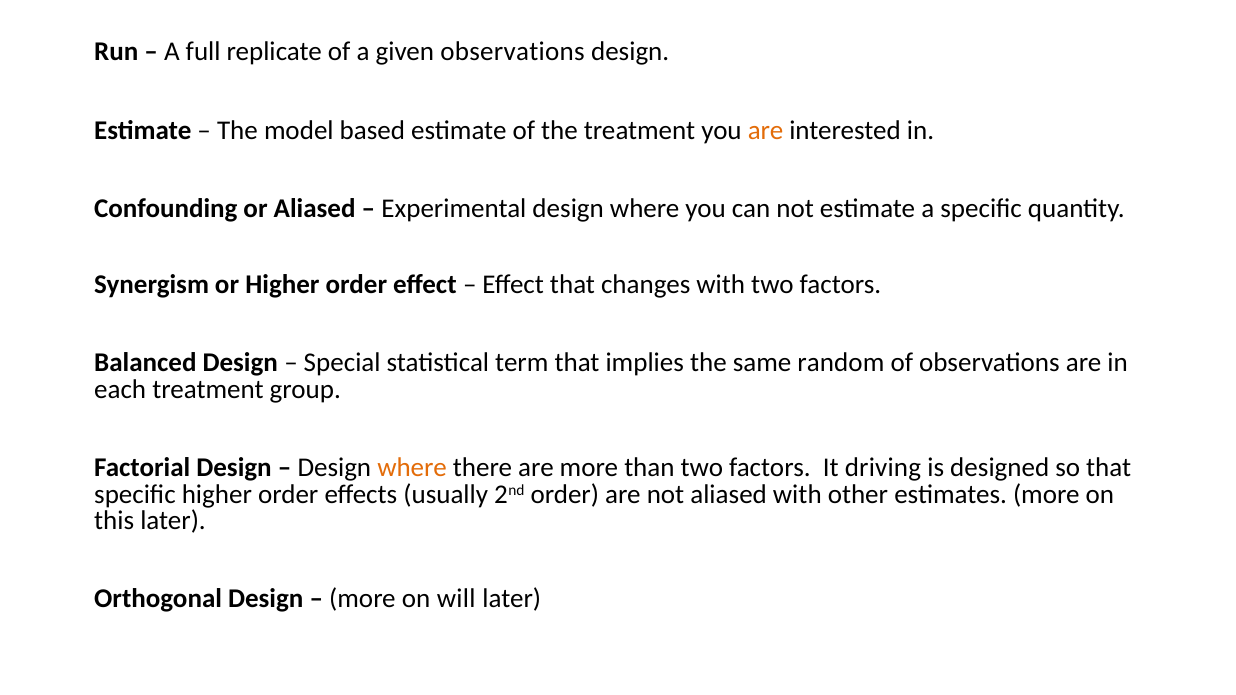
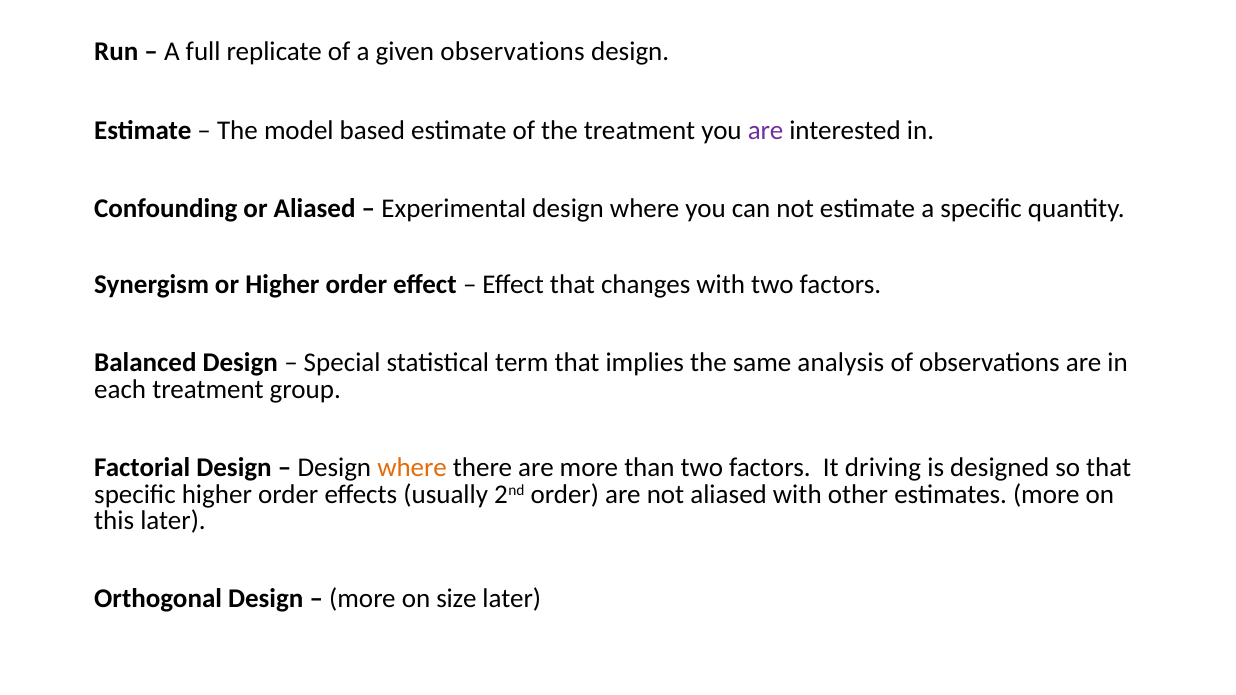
are at (766, 130) colour: orange -> purple
random: random -> analysis
will: will -> size
